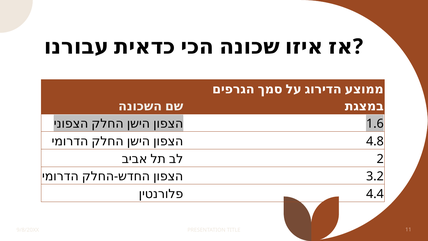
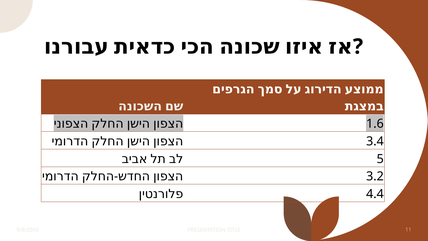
4.8: 4.8 -> 3.4
2: 2 -> 5
